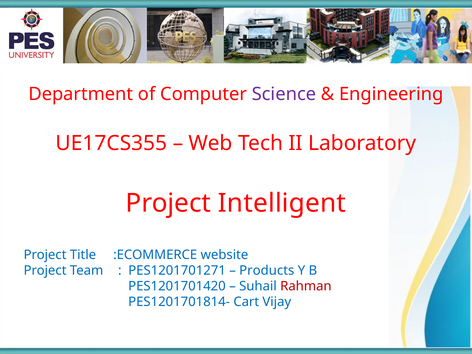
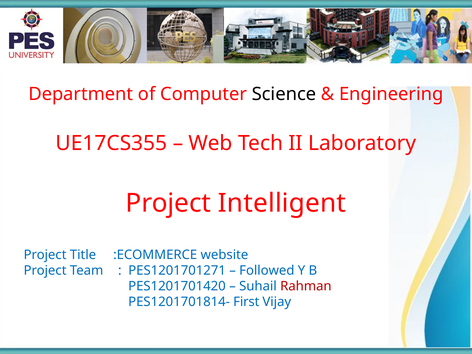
Science colour: purple -> black
Products: Products -> Followed
Cart: Cart -> First
